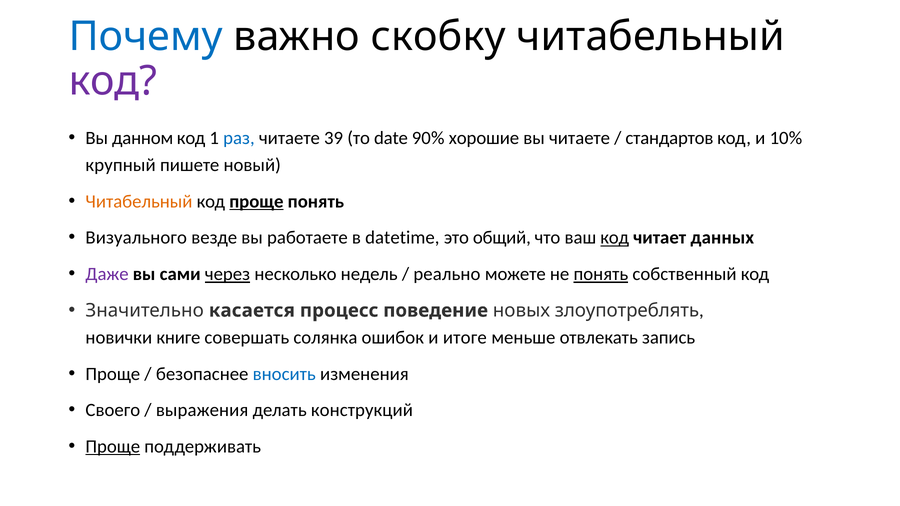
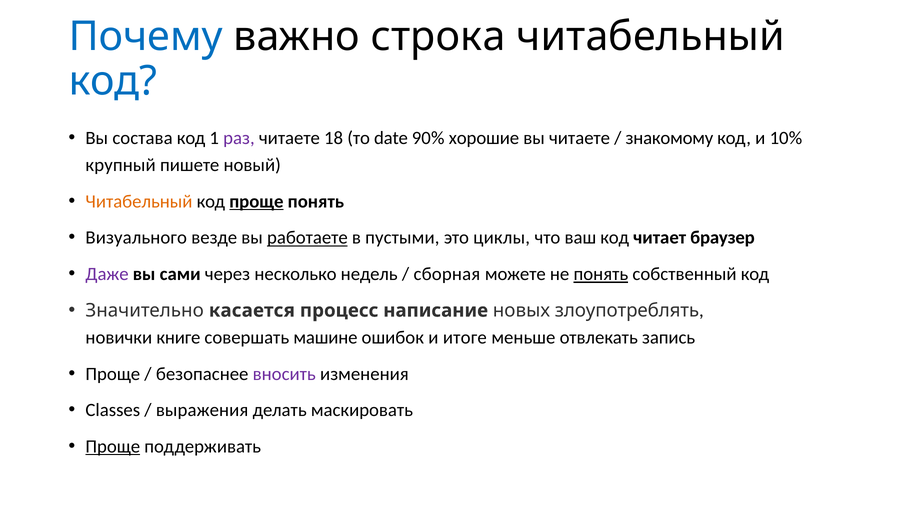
скобку: скобку -> строка
код at (113, 81) colour: purple -> blue
данном: данном -> состава
раз colour: blue -> purple
39: 39 -> 18
стандартов: стандартов -> знакомому
работаете underline: none -> present
datetime: datetime -> пустыми
общий: общий -> циклы
код at (615, 238) underline: present -> none
данных: данных -> браузер
через underline: present -> none
реально: реально -> сборная
поведение: поведение -> написание
солянка: солянка -> машине
вносить colour: blue -> purple
Своего: Своего -> Classes
конструкций: конструкций -> маскировать
